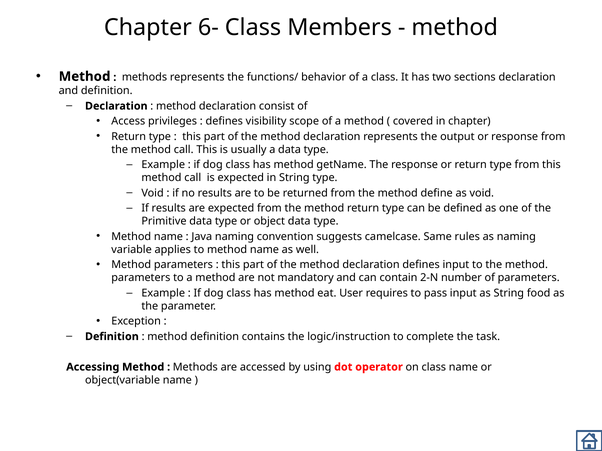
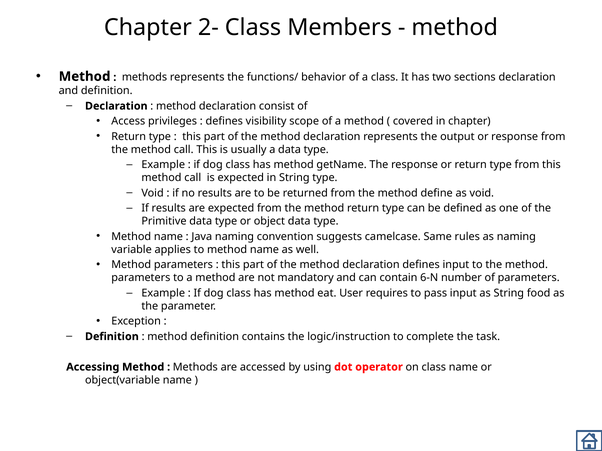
6-: 6- -> 2-
2-N: 2-N -> 6-N
